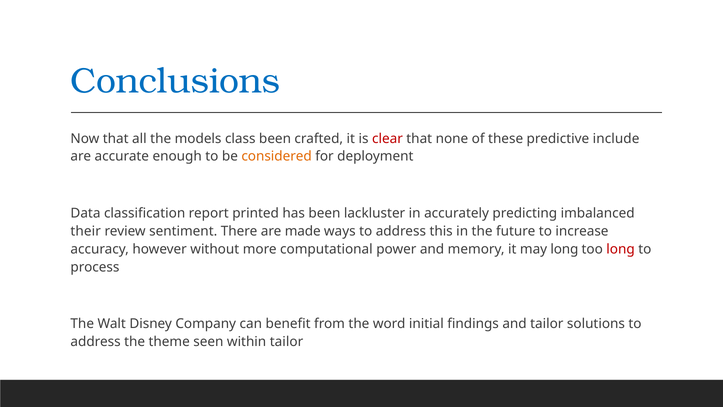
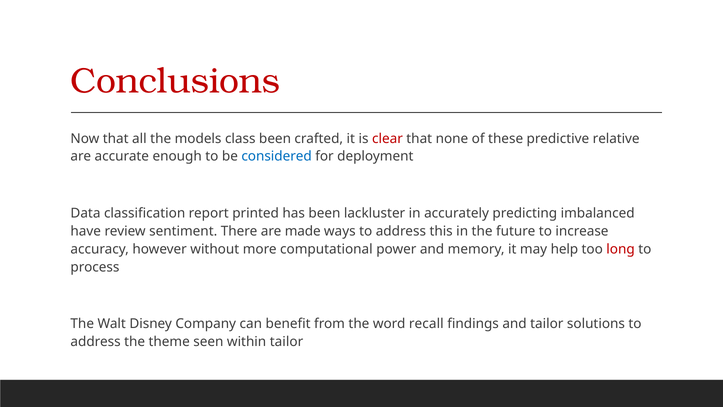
Conclusions colour: blue -> red
include: include -> relative
considered colour: orange -> blue
their: their -> have
may long: long -> help
initial: initial -> recall
